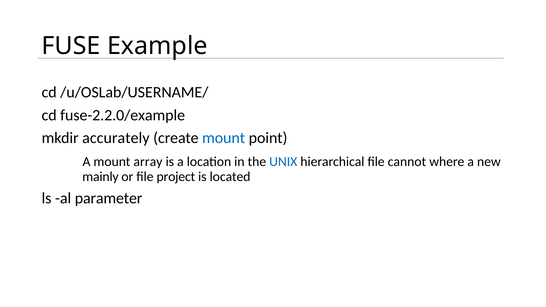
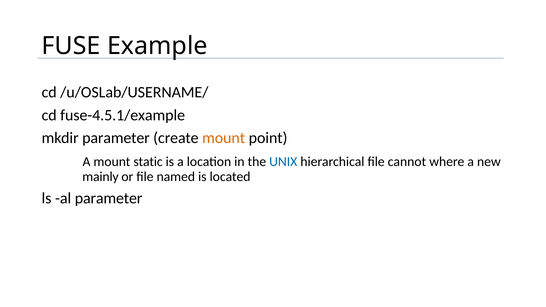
fuse-2.2.0/example: fuse-2.2.0/example -> fuse-4.5.1/example
mkdir accurately: accurately -> parameter
mount at (224, 138) colour: blue -> orange
array: array -> static
project: project -> named
